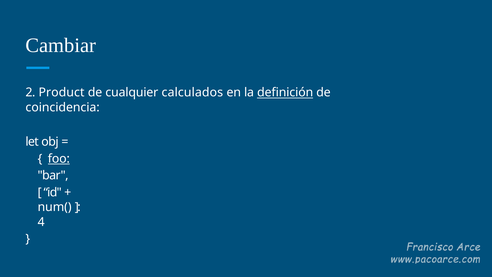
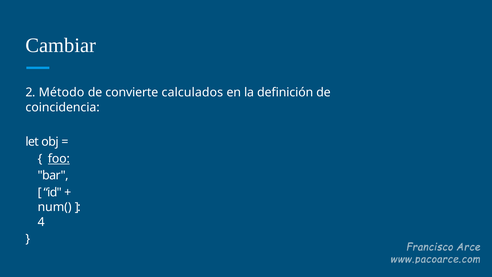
Product: Product -> Método
cualquier: cualquier -> convierte
deﬁnición underline: present -> none
